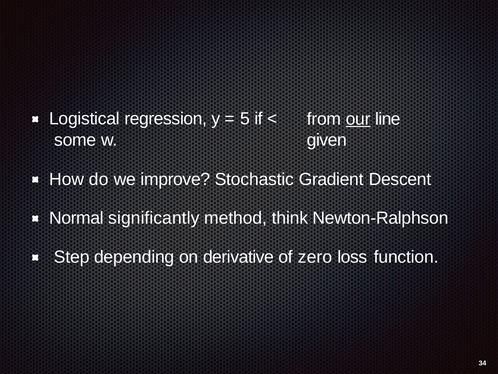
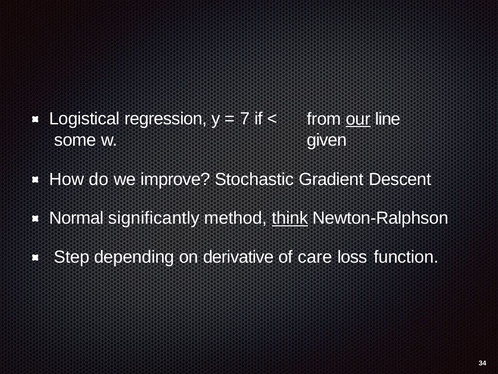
5: 5 -> 7
think underline: none -> present
zero: zero -> care
